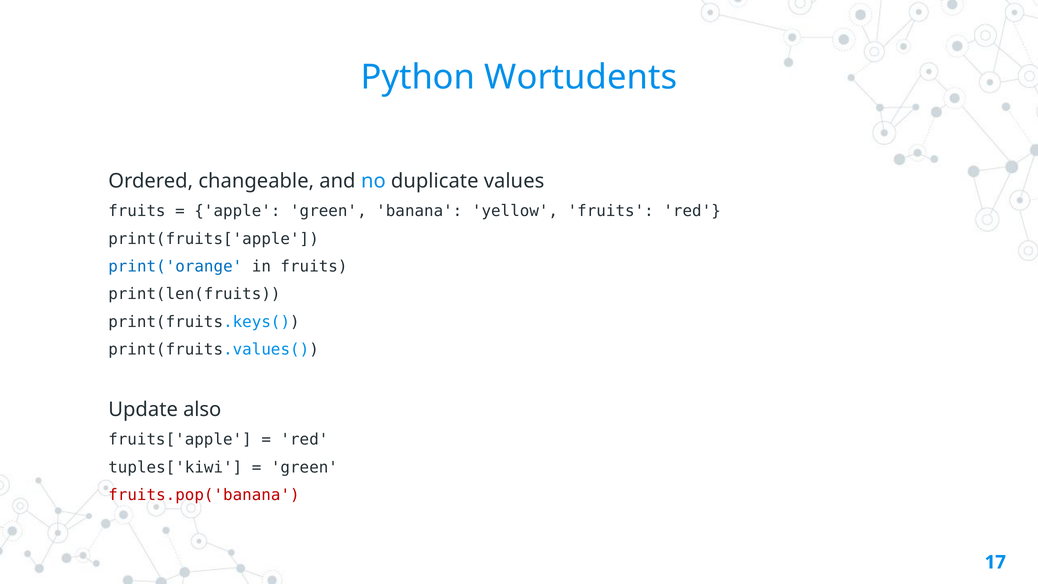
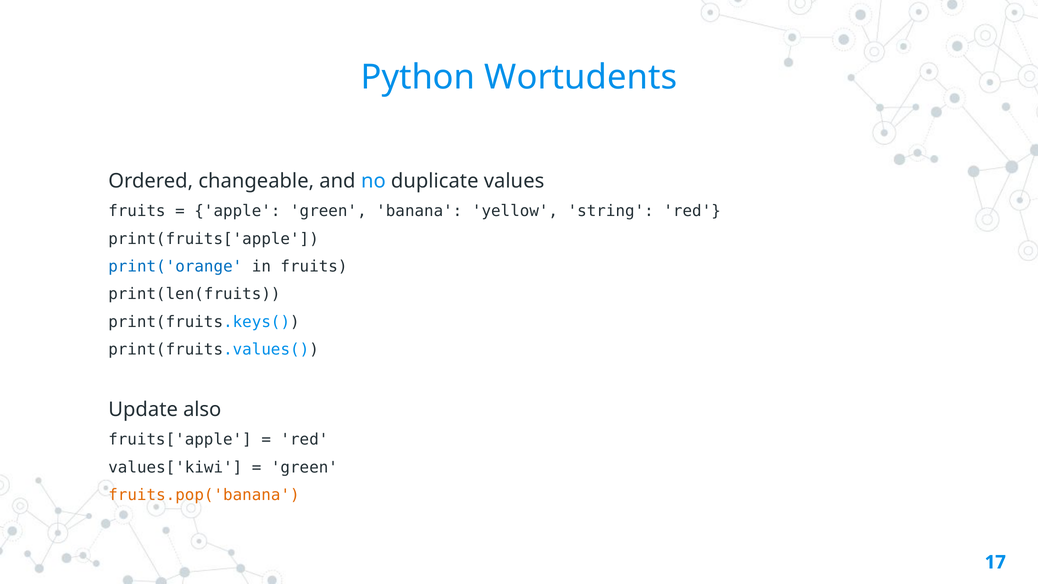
yellow fruits: fruits -> string
tuples['kiwi: tuples['kiwi -> values['kiwi
fruits.pop('banana colour: red -> orange
